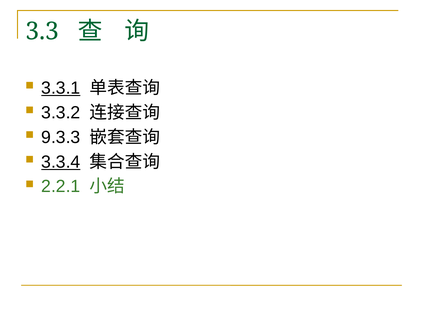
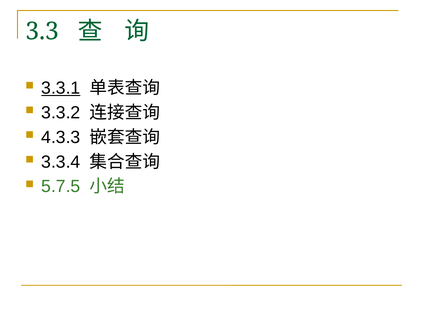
9.3.3: 9.3.3 -> 4.3.3
3.3.4 underline: present -> none
2.2.1: 2.2.1 -> 5.7.5
